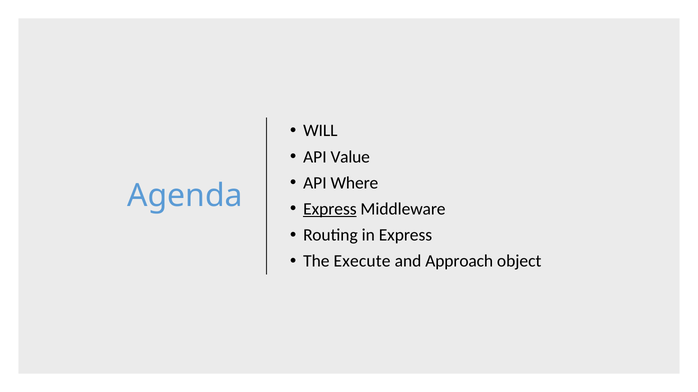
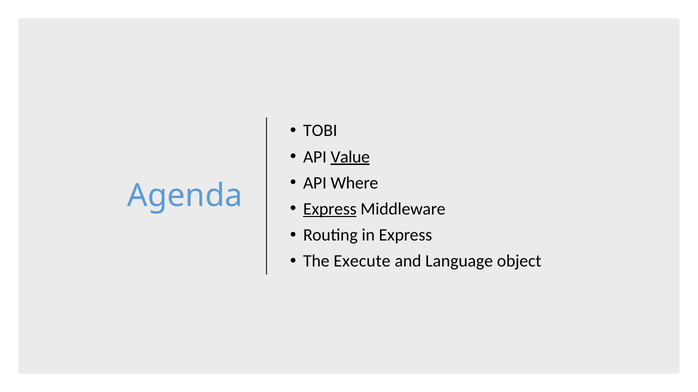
WILL: WILL -> TOBI
Value underline: none -> present
Approach: Approach -> Language
